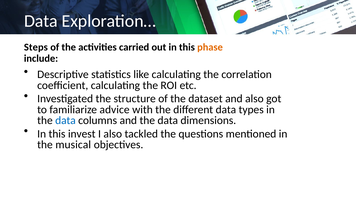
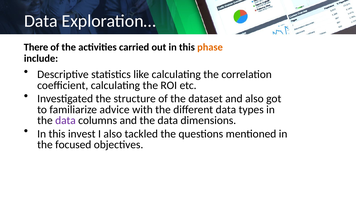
Steps: Steps -> There
data at (65, 121) colour: blue -> purple
musical: musical -> focused
